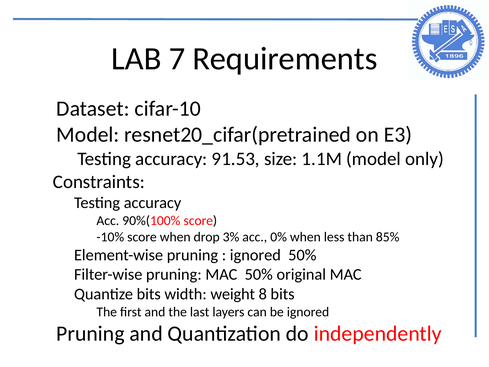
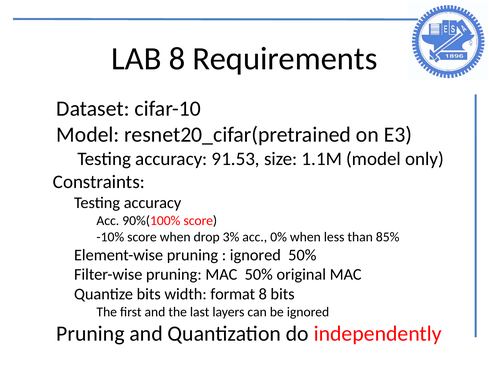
LAB 7: 7 -> 8
weight: weight -> format
